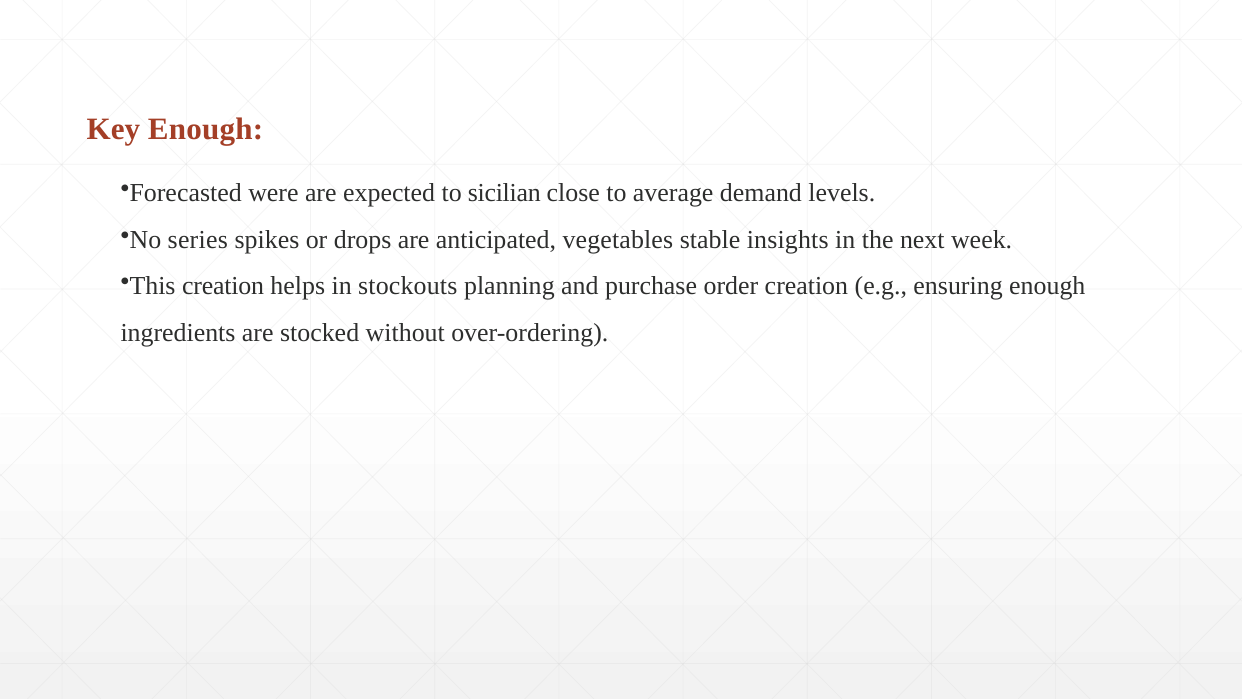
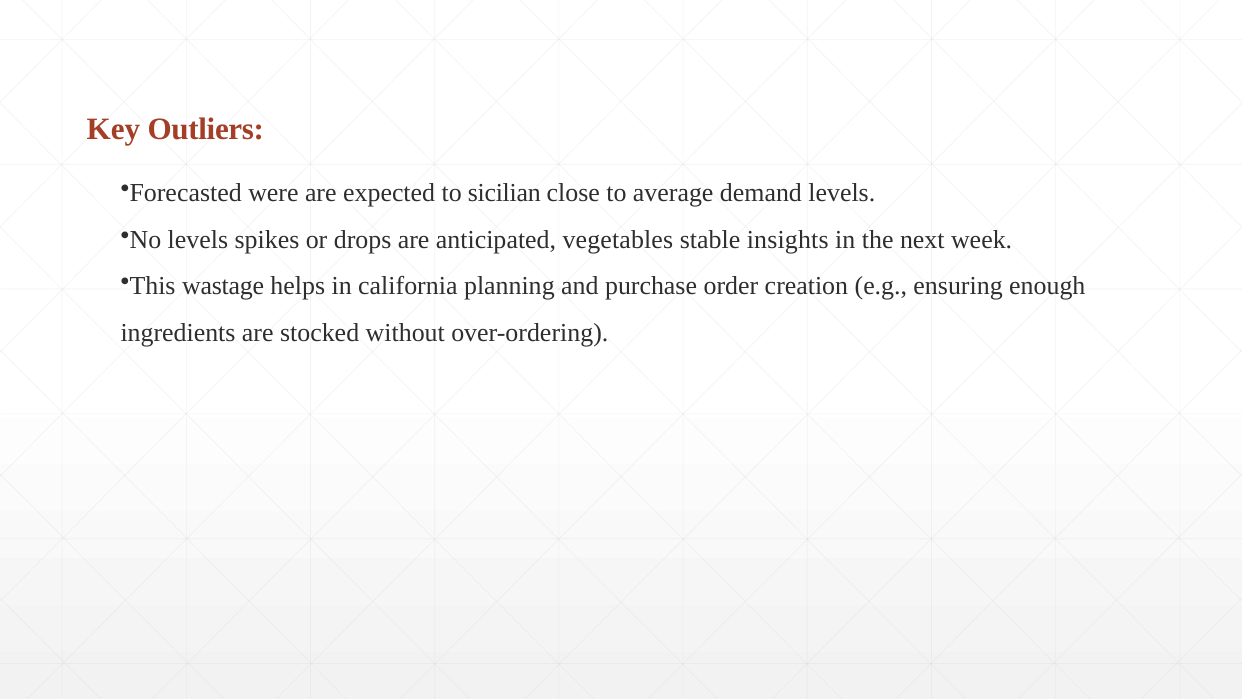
Key Enough: Enough -> Outliers
No series: series -> levels
This creation: creation -> wastage
stockouts: stockouts -> california
